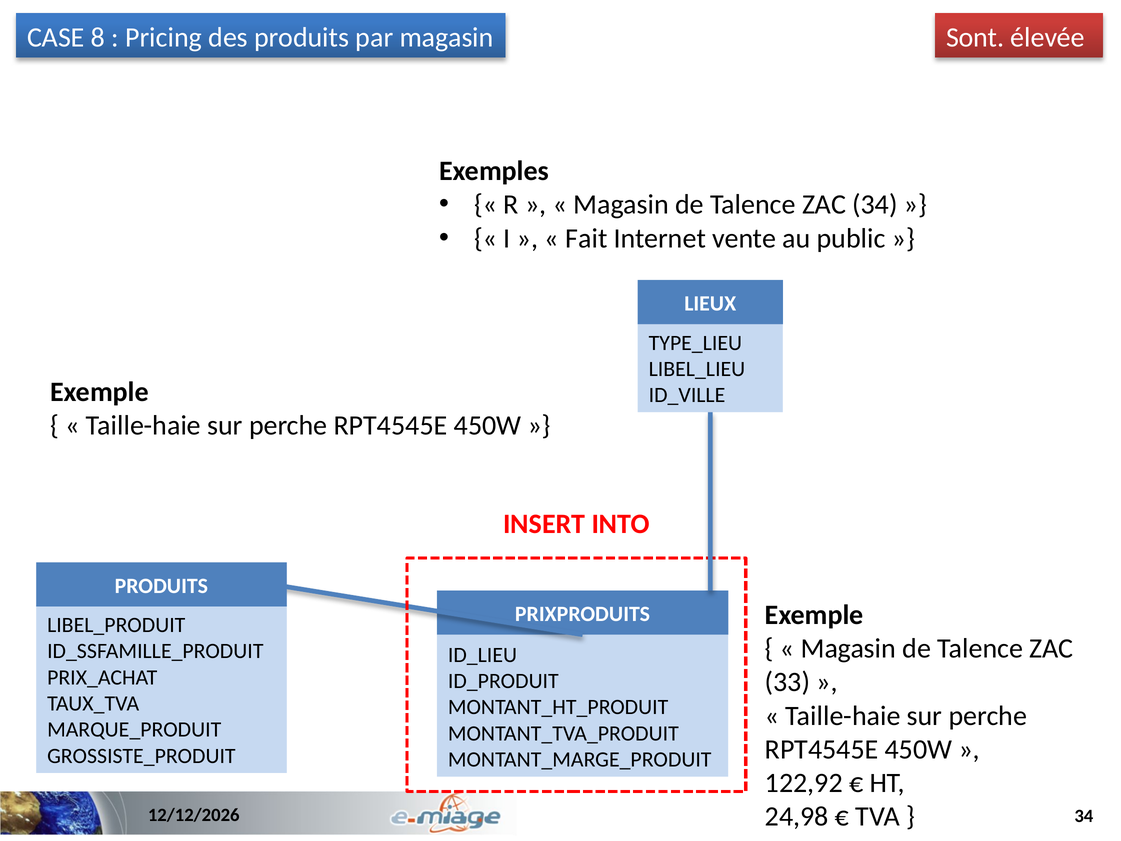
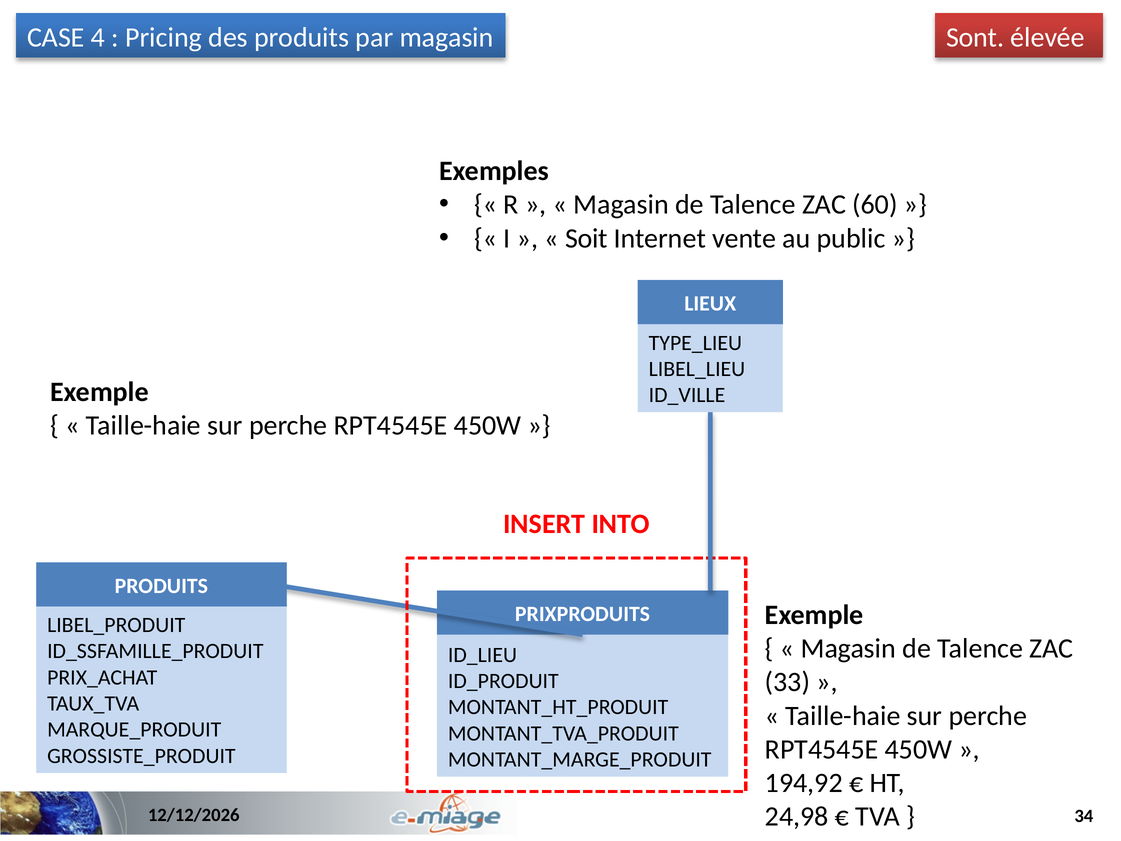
8: 8 -> 4
ZAC 34: 34 -> 60
Fait: Fait -> Soit
122,92: 122,92 -> 194,92
